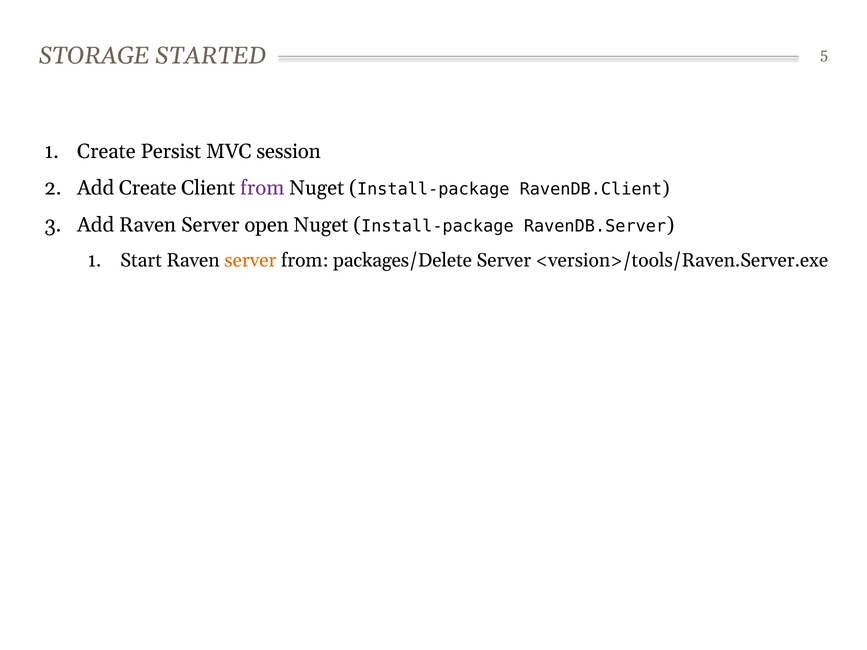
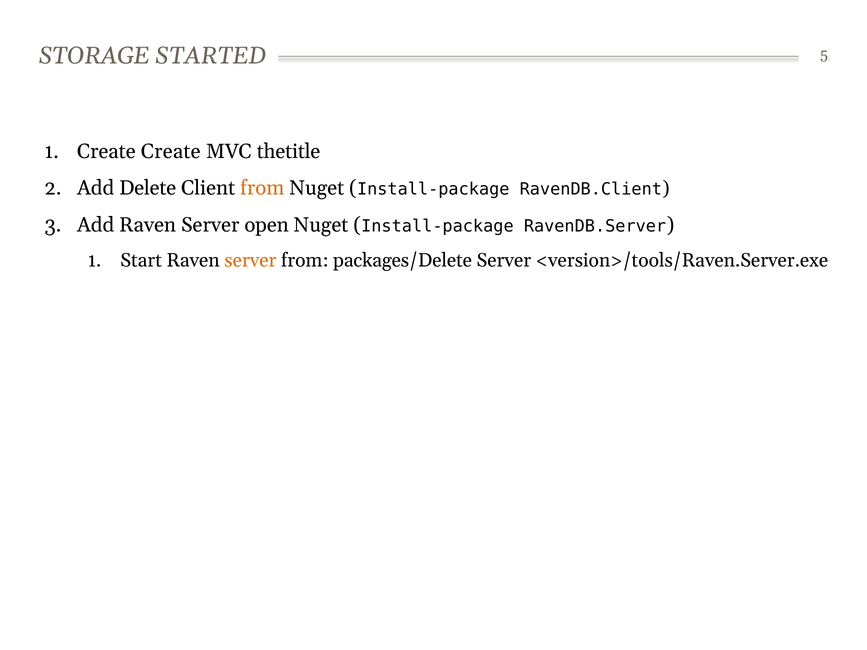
Create Persist: Persist -> Create
session: session -> thetitle
Add Create: Create -> Delete
from at (262, 188) colour: purple -> orange
